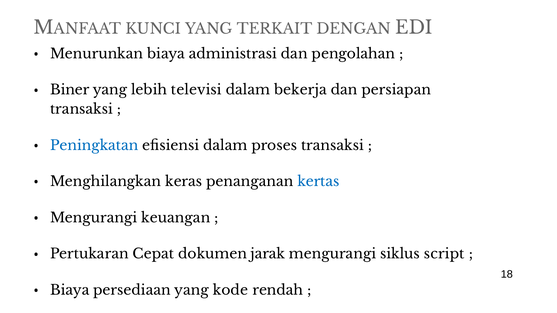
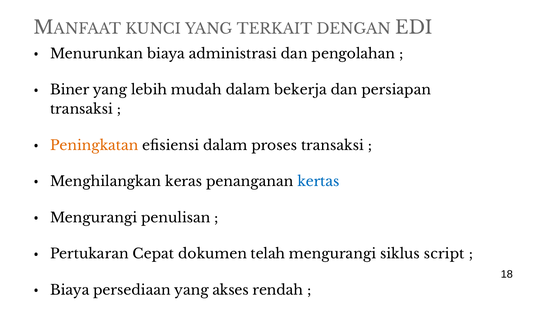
televisi: televisi -> mudah
Peningkatan at (94, 146) colour: blue -> orange
keuangan: keuangan -> penulisan
jarak: jarak -> telah
kode: kode -> akses
